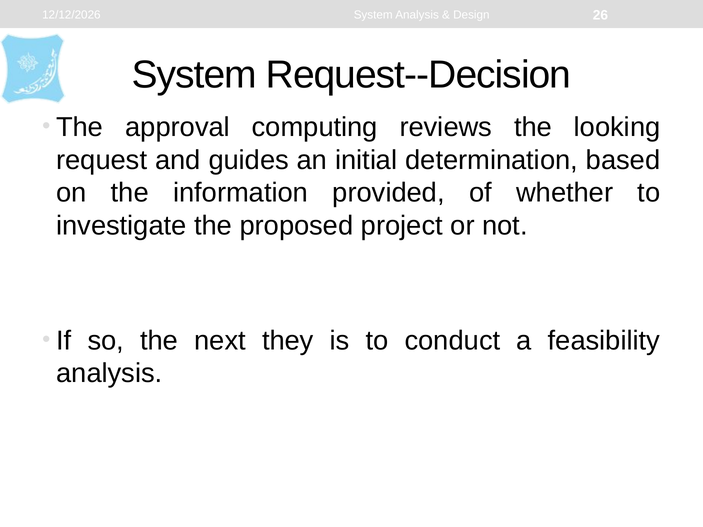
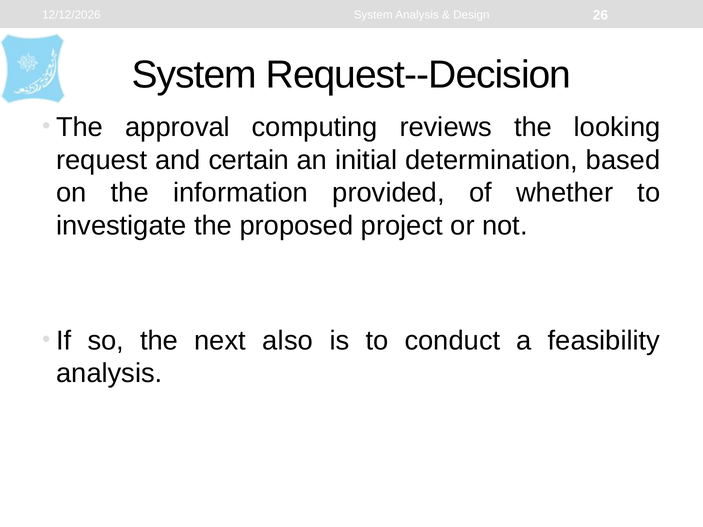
guides: guides -> certain
they: they -> also
